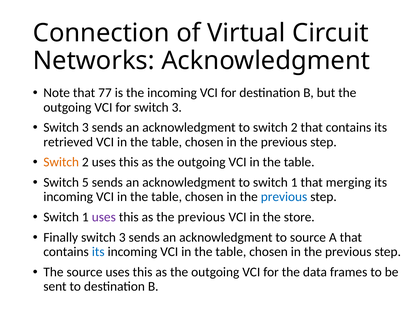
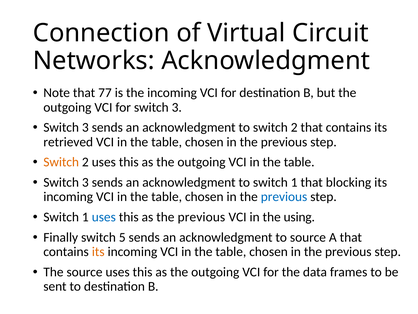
5 at (85, 182): 5 -> 3
merging: merging -> blocking
uses at (104, 217) colour: purple -> blue
store: store -> using
Finally switch 3: 3 -> 5
its at (98, 251) colour: blue -> orange
